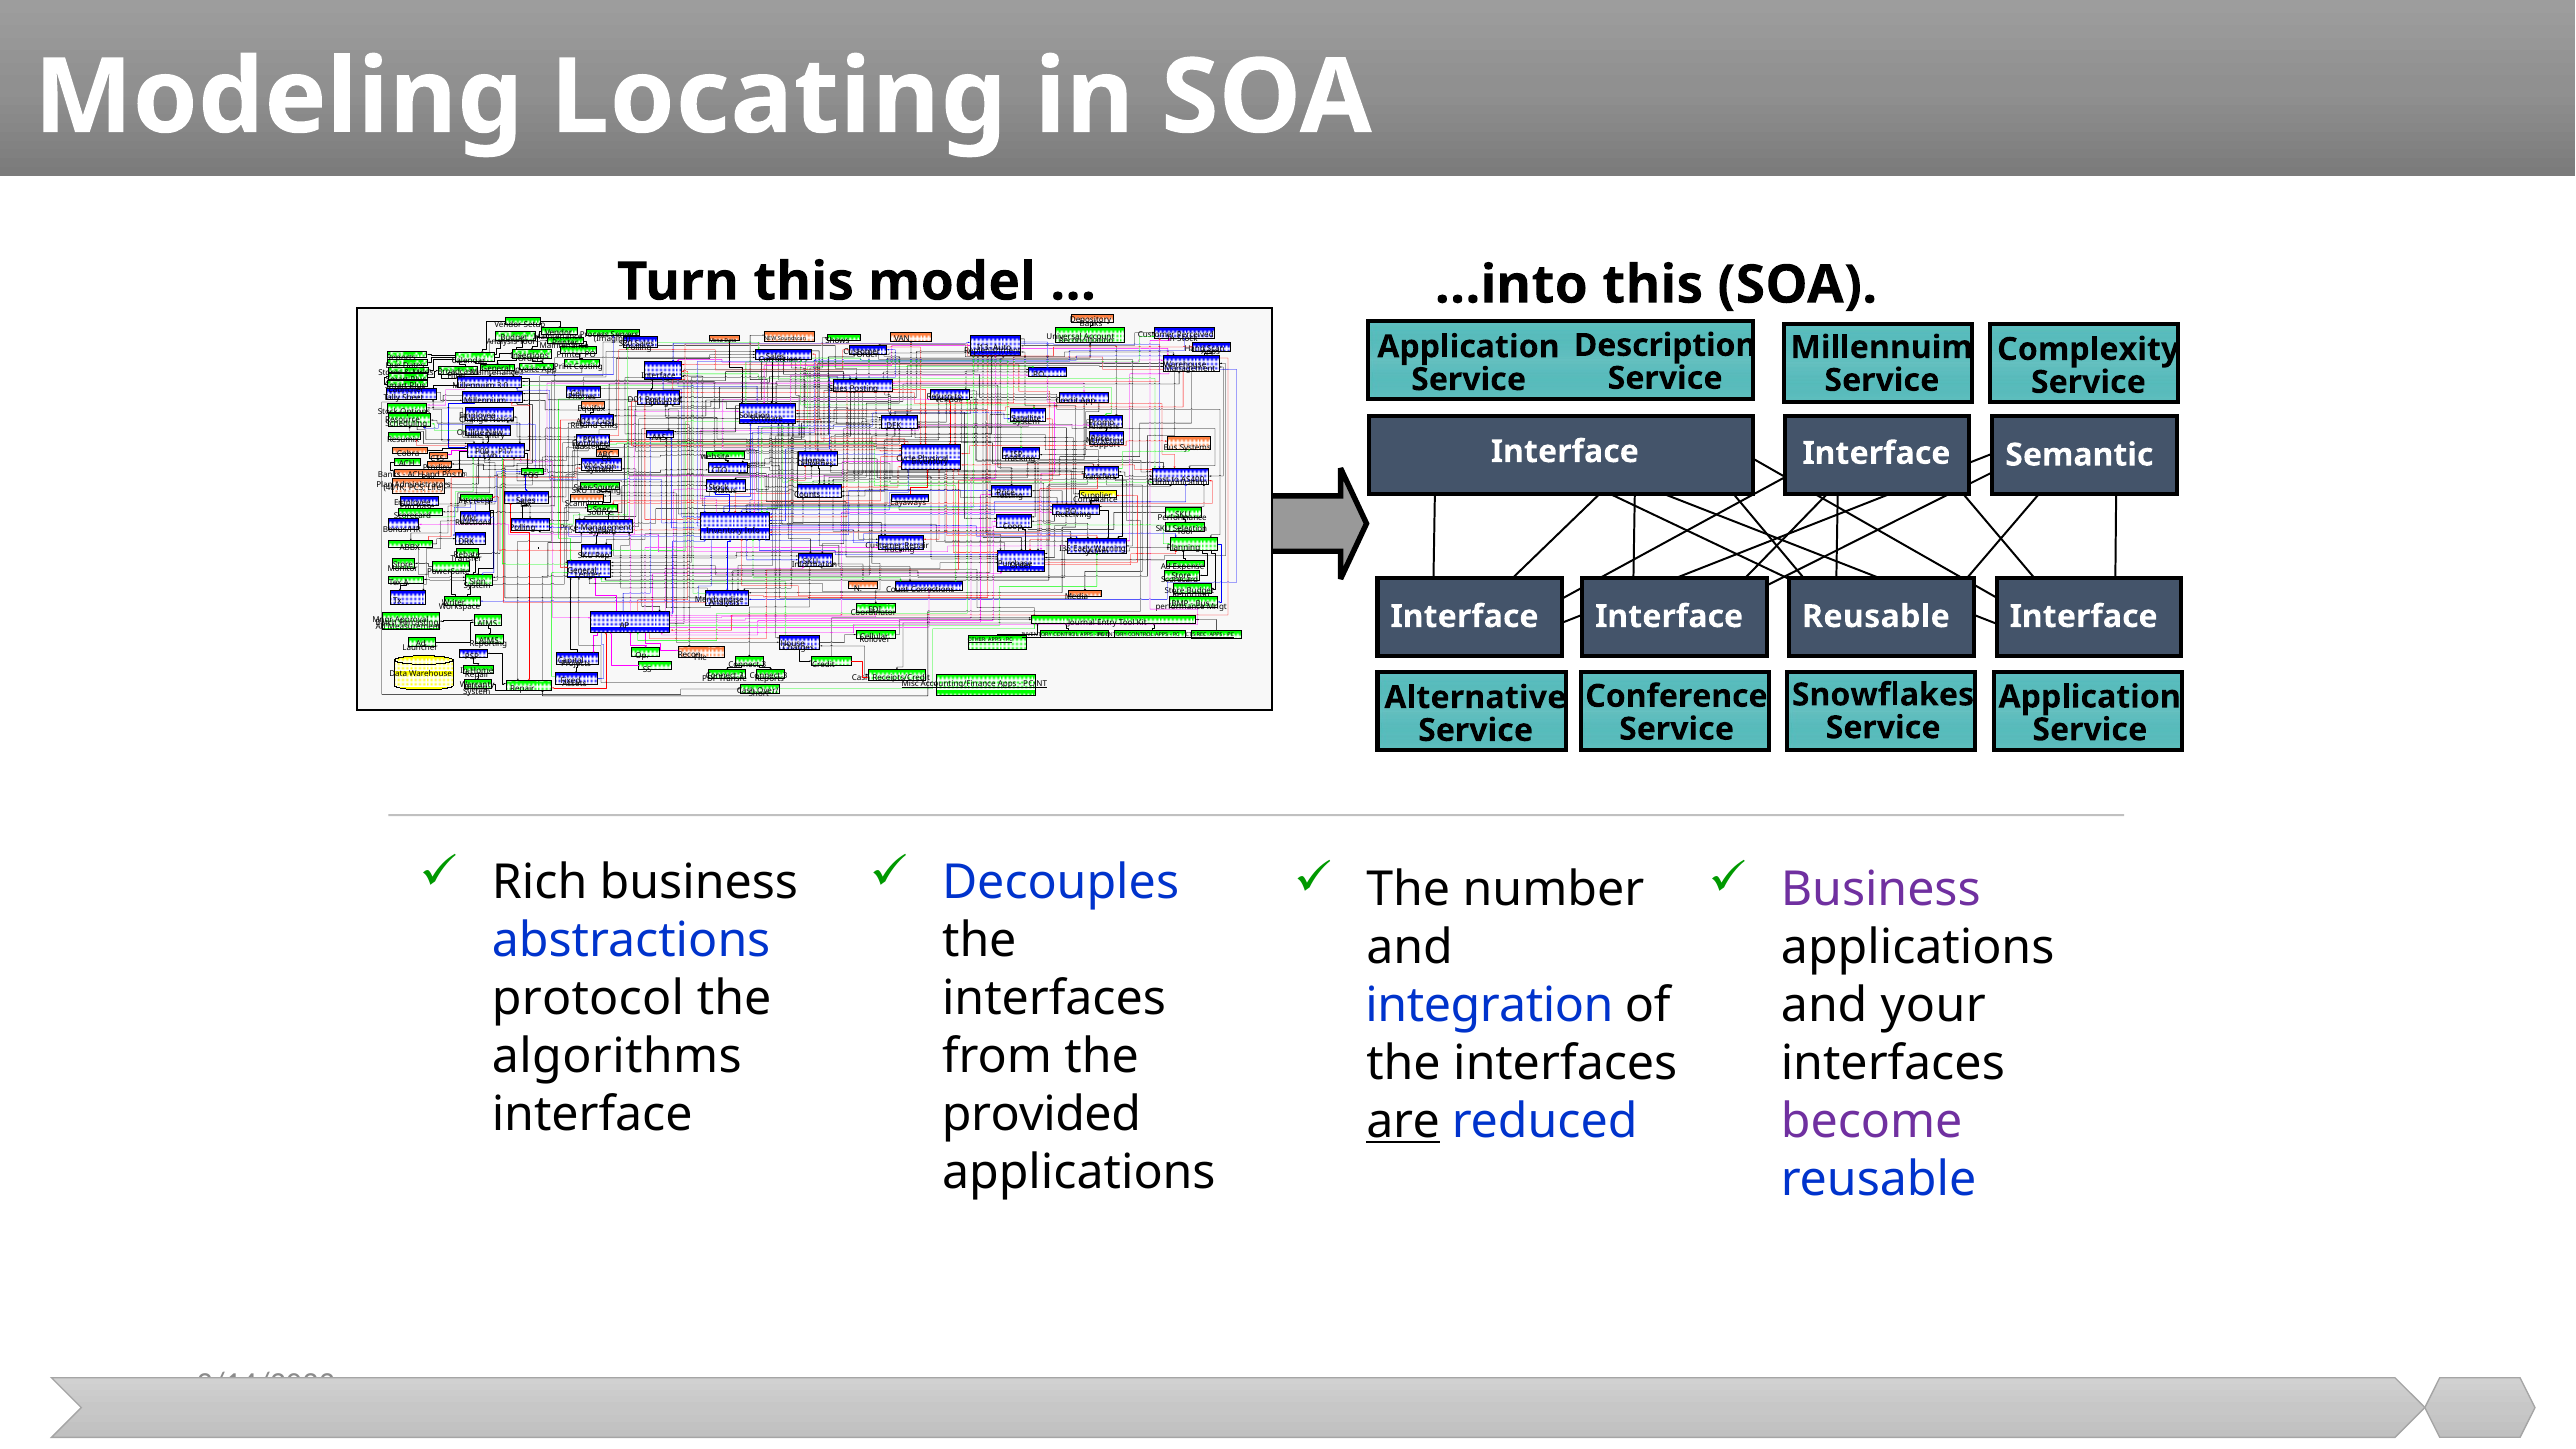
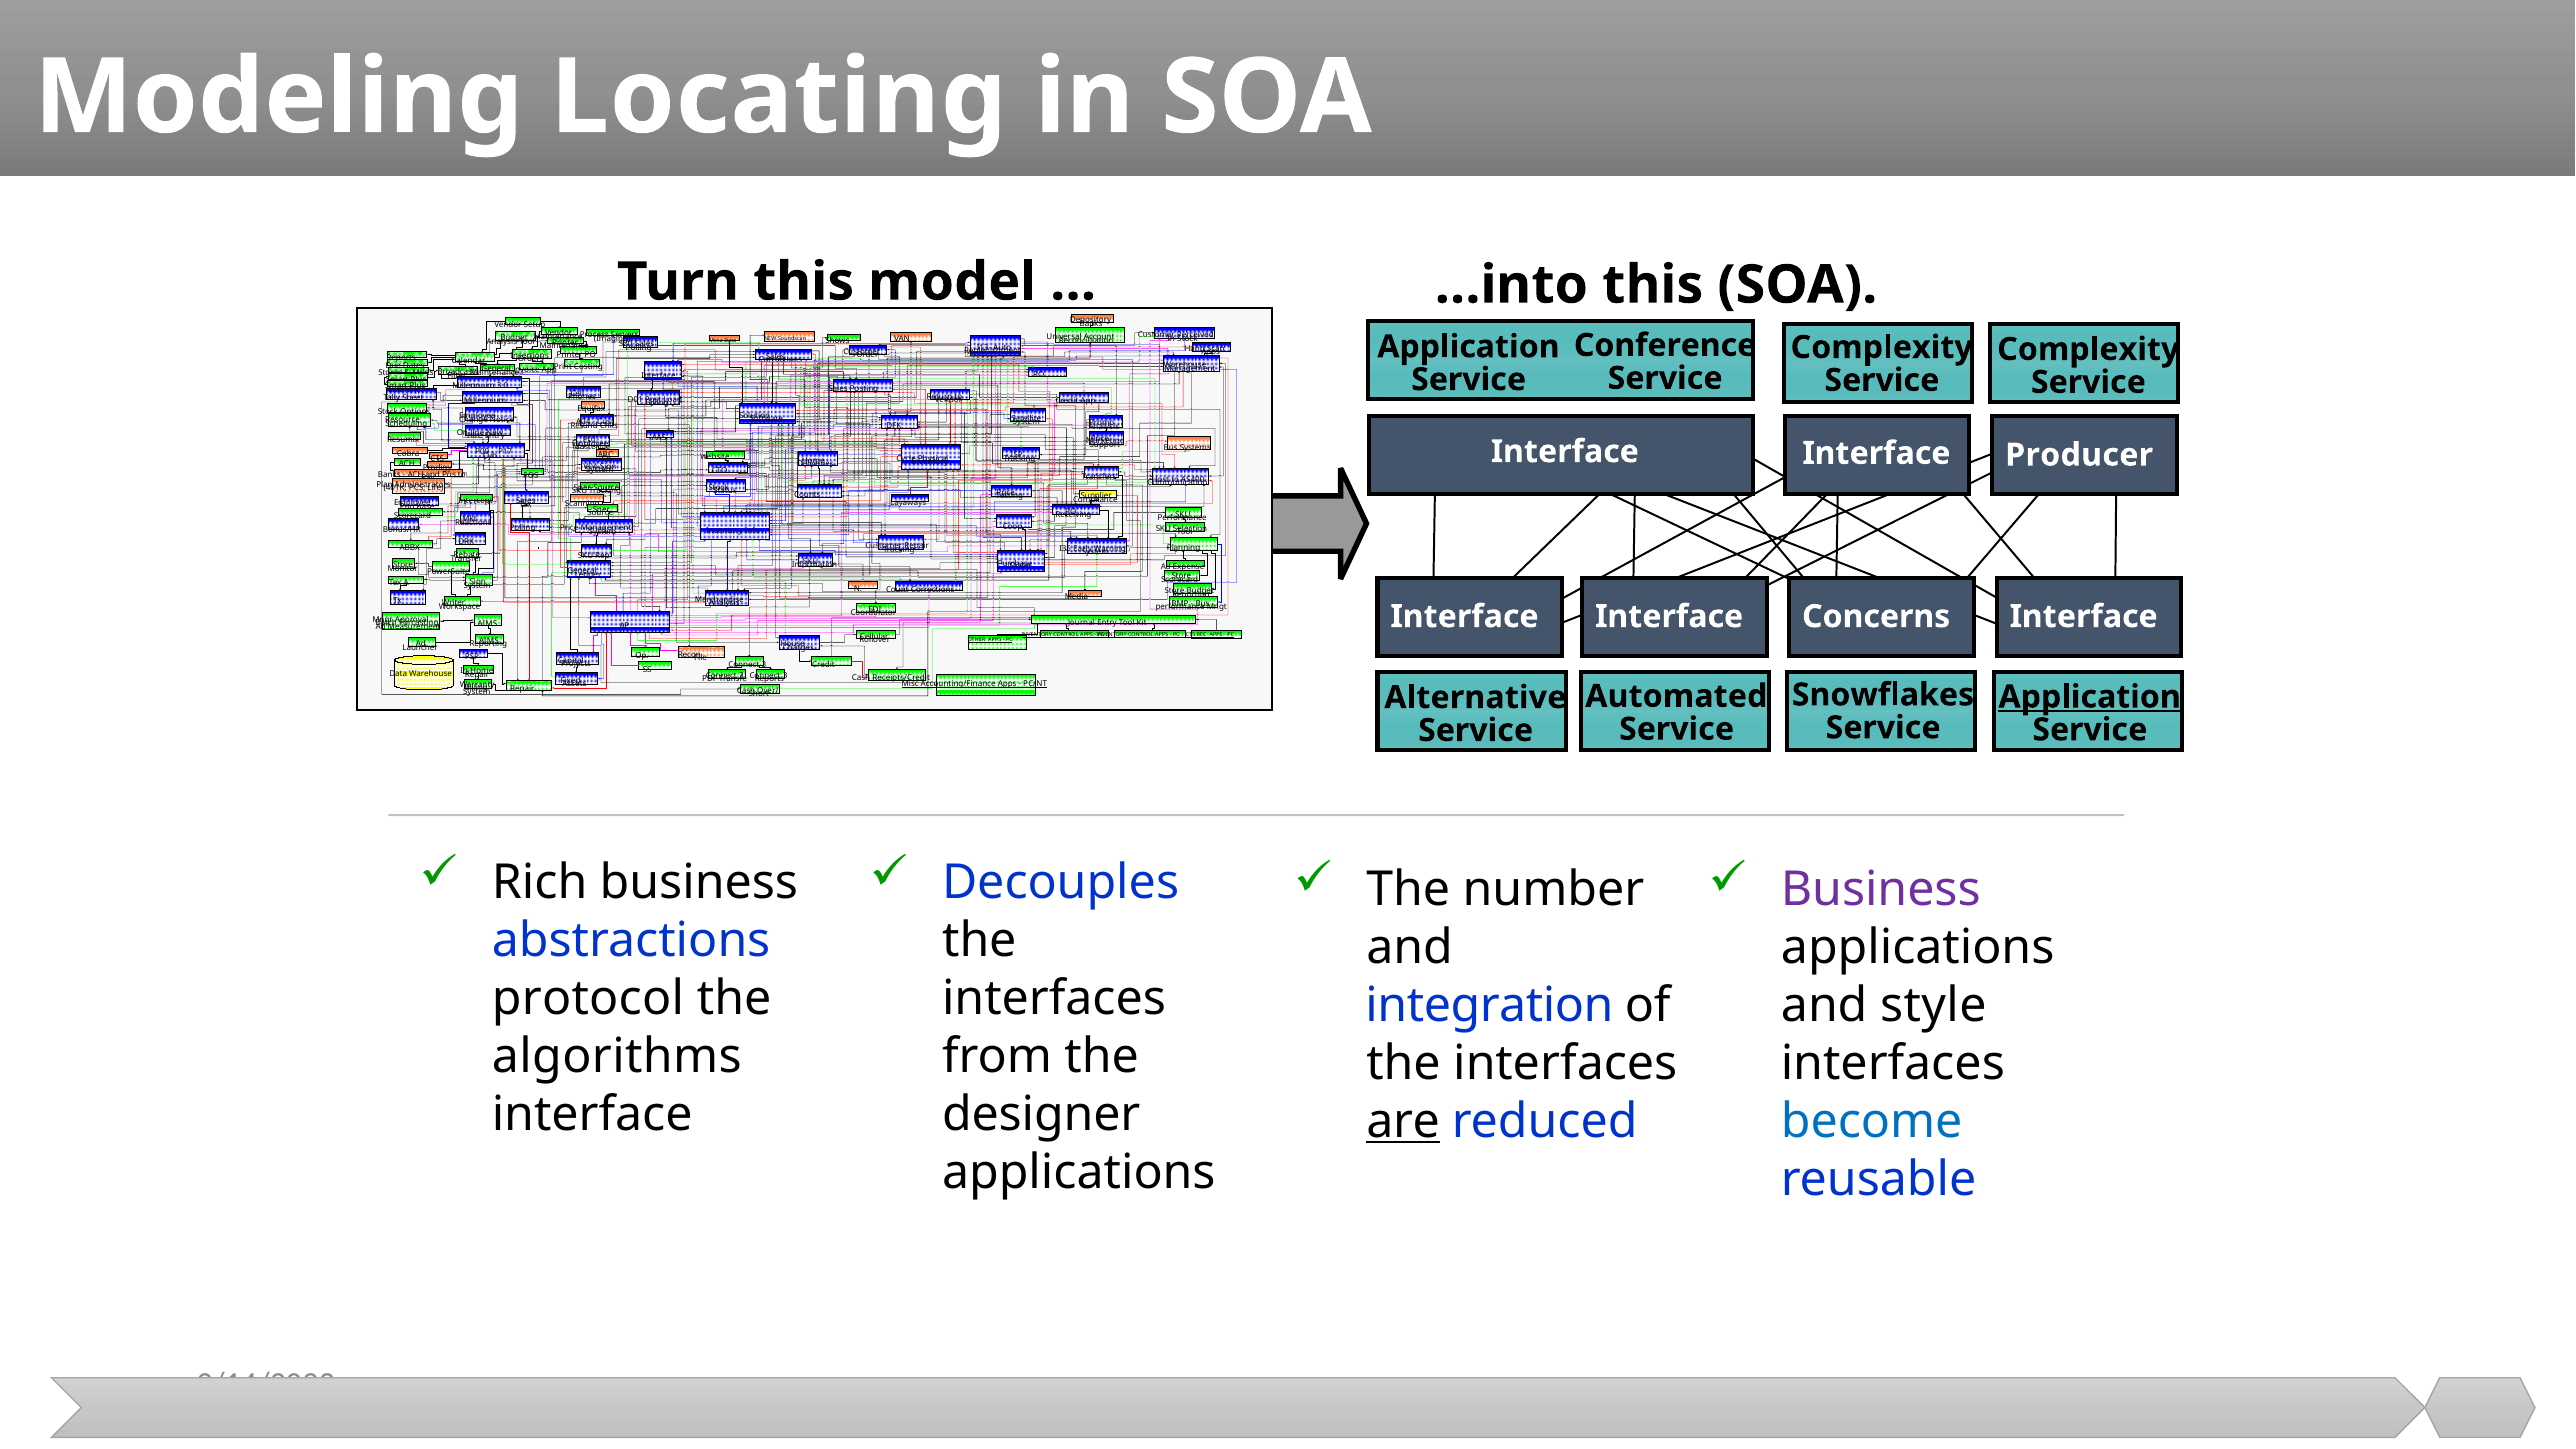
Description: Description -> Conference
Millennuim at (1882, 347): Millennuim -> Complexity
Semantic: Semantic -> Producer
Interface Reusable: Reusable -> Concerns
Conference: Conference -> Automated
Application at (2090, 697) underline: none -> present
your: your -> style
provided: provided -> designer
become colour: purple -> blue
